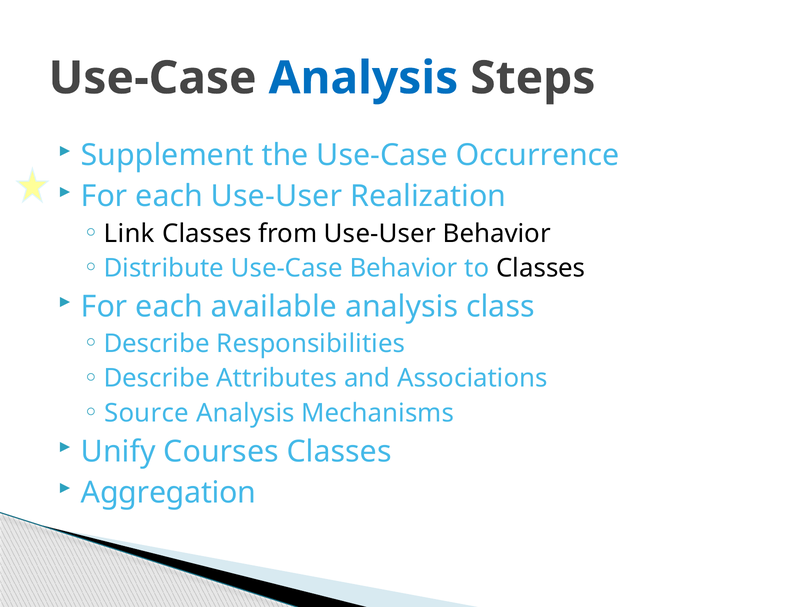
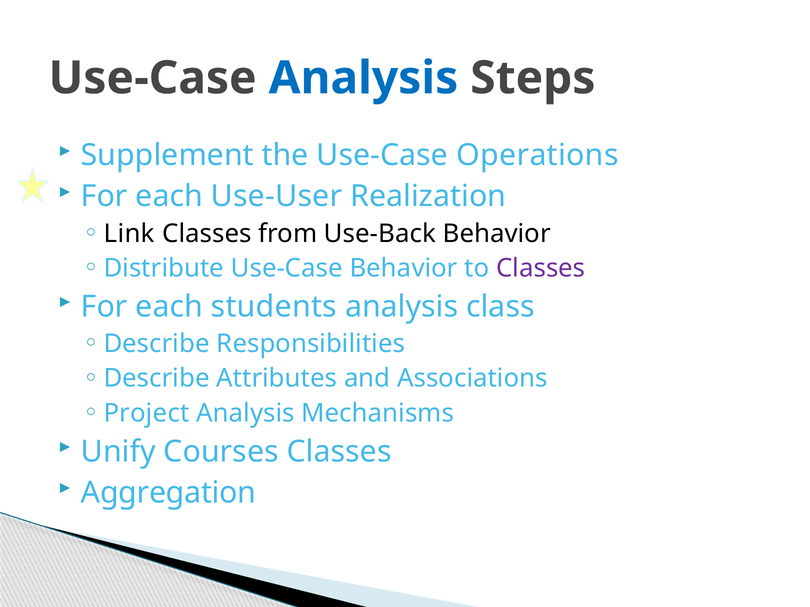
Occurrence: Occurrence -> Operations
from Use-User: Use-User -> Use-Back
Classes at (541, 268) colour: black -> purple
available: available -> students
Source: Source -> Project
